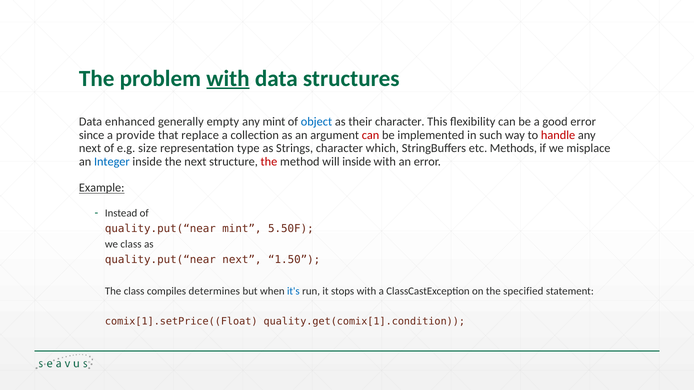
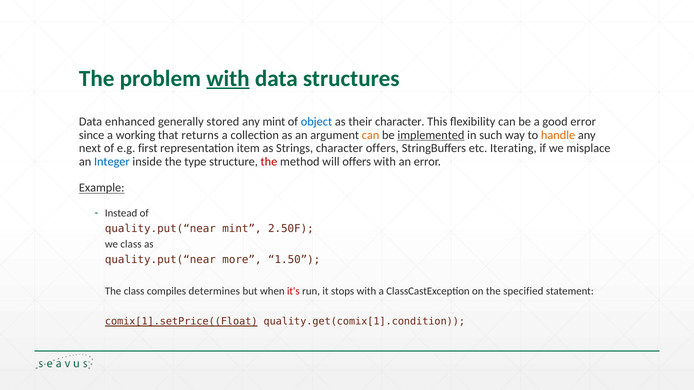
empty: empty -> stored
provide: provide -> working
replace: replace -> returns
can at (371, 135) colour: red -> orange
implemented underline: none -> present
handle colour: red -> orange
size: size -> first
type: type -> item
character which: which -> offers
Methods: Methods -> Iterating
the next: next -> type
will inside: inside -> offers
5.50F: 5.50F -> 2.50F
quality.put(“near next: next -> more
it's colour: blue -> red
comix[1].setPrice((Float underline: none -> present
